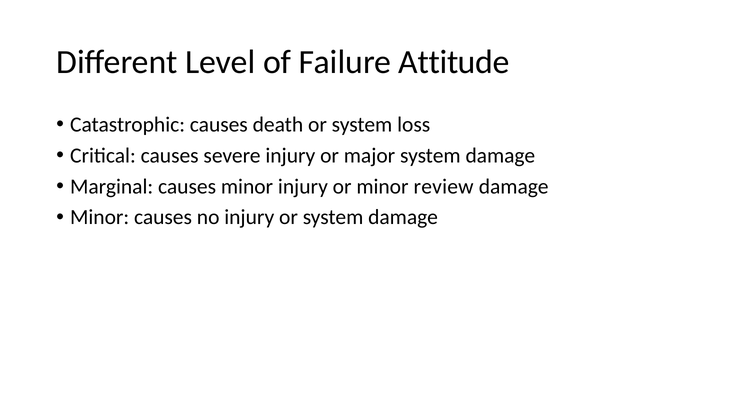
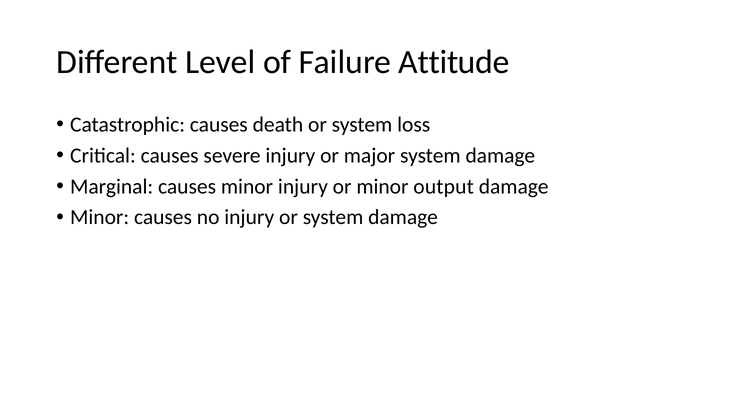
review: review -> output
